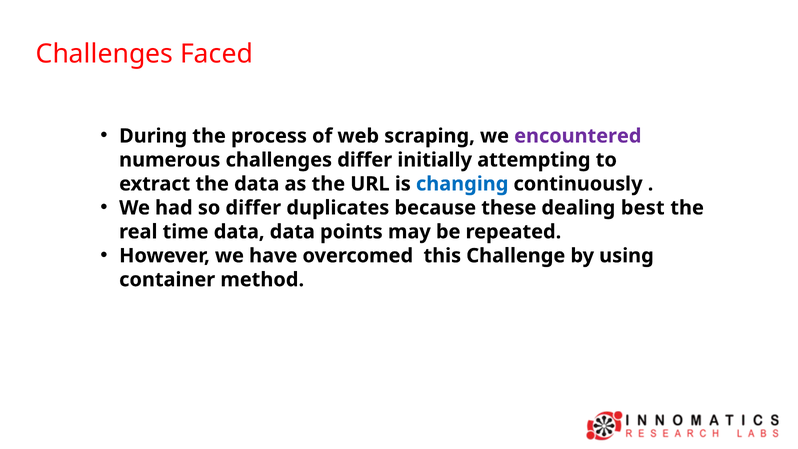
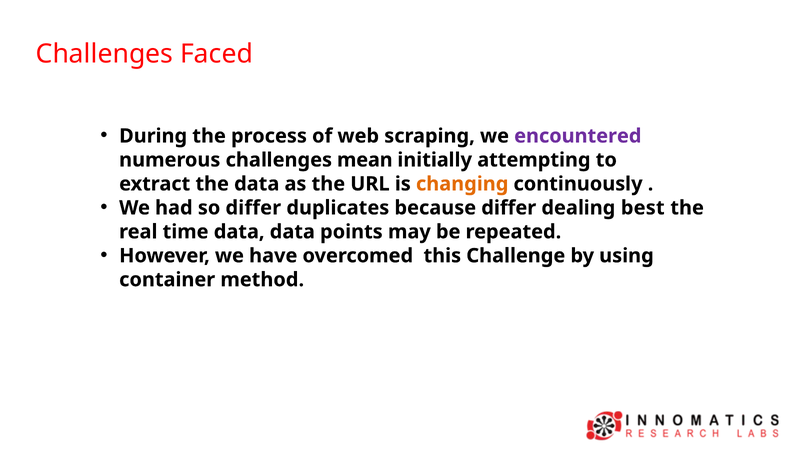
challenges differ: differ -> mean
changing colour: blue -> orange
because these: these -> differ
